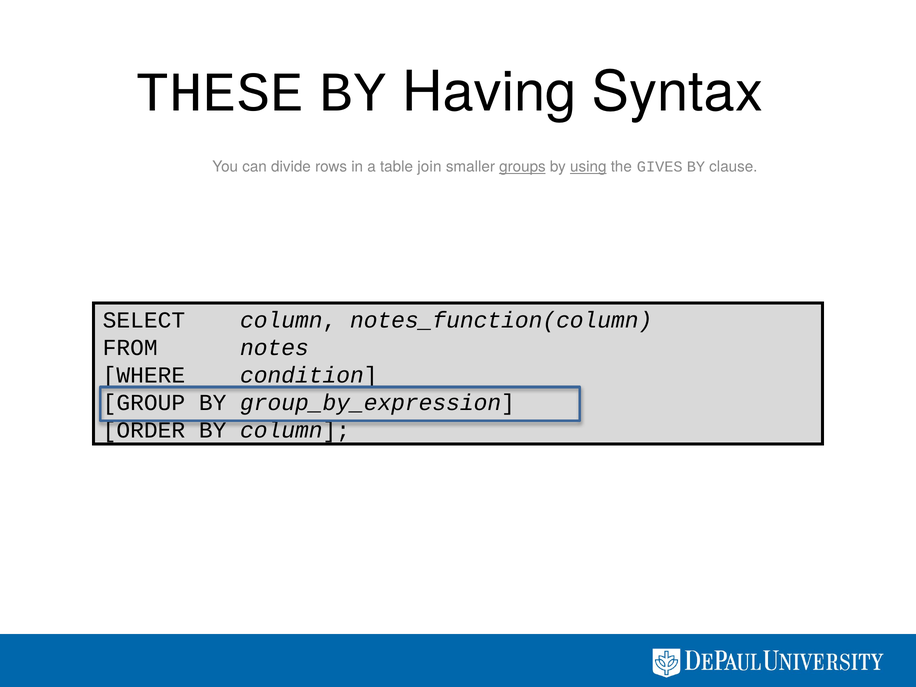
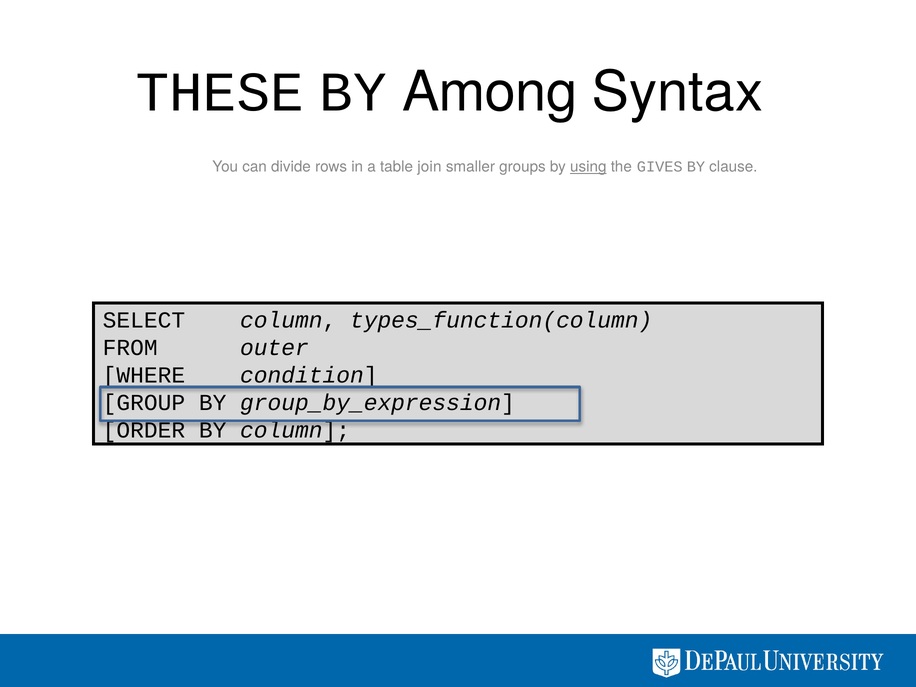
Having: Having -> Among
groups underline: present -> none
notes_function(column: notes_function(column -> types_function(column
notes: notes -> outer
